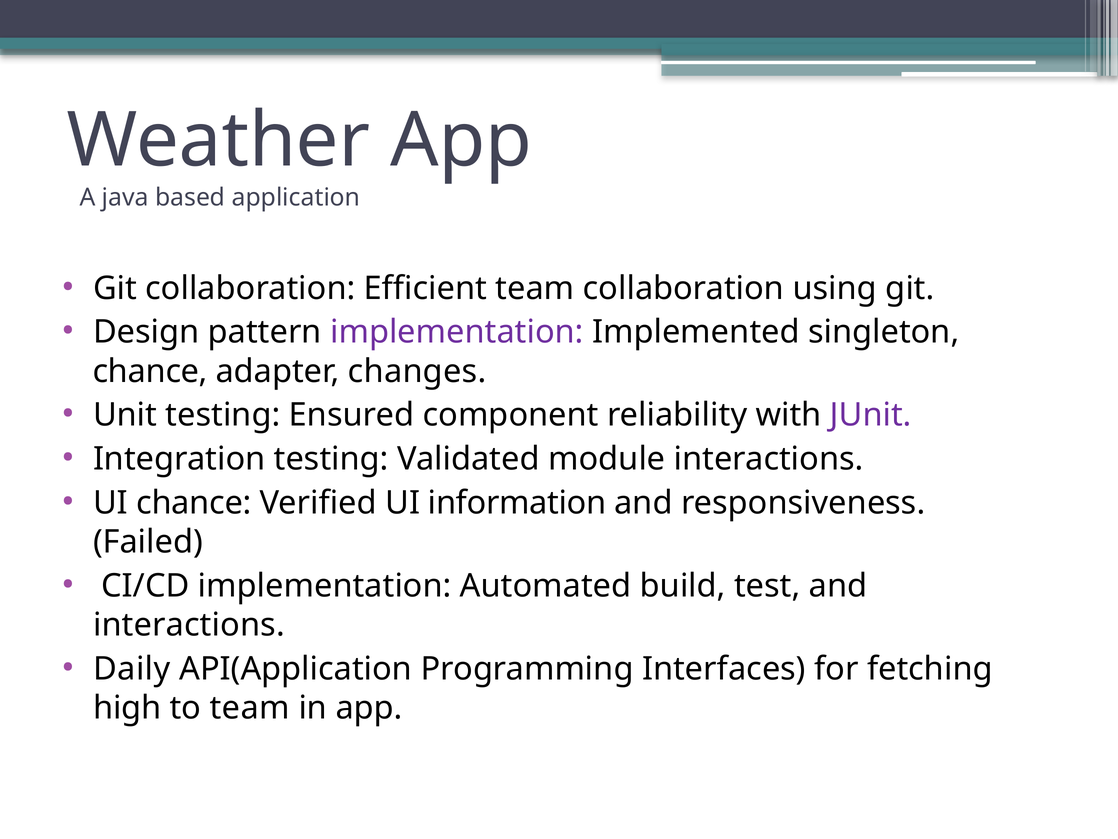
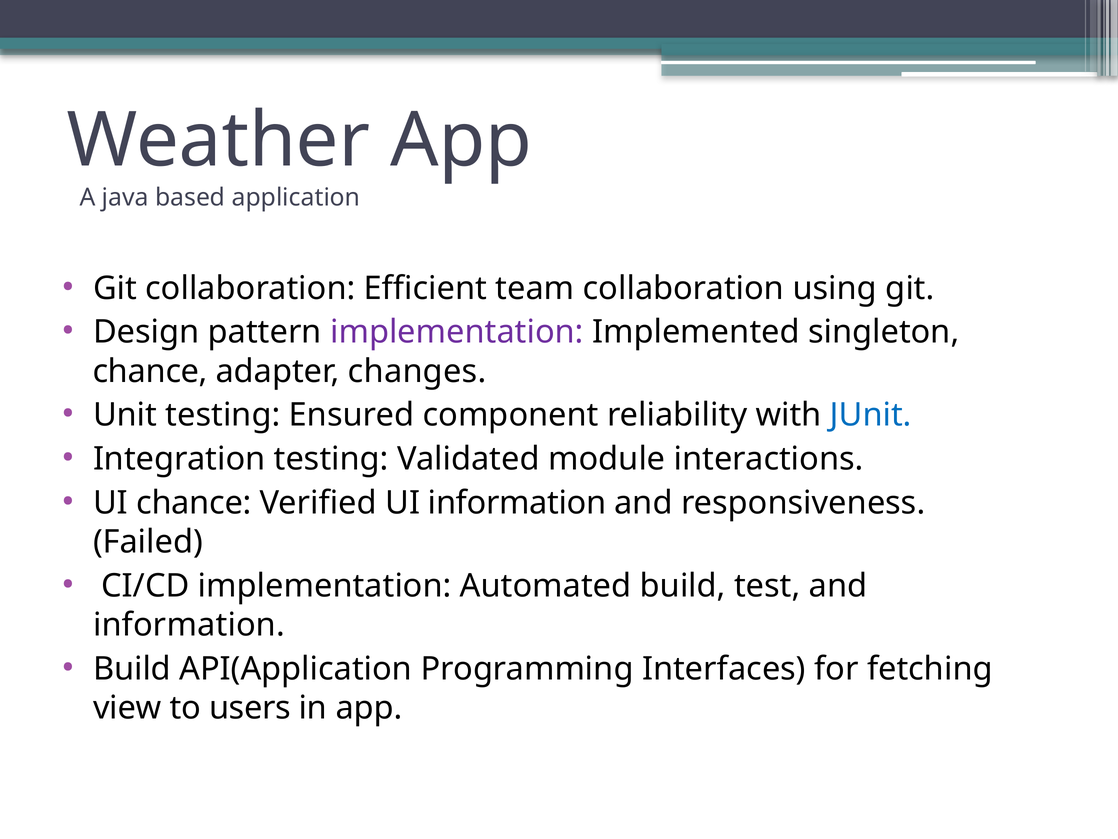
JUnit colour: purple -> blue
interactions at (189, 625): interactions -> information
Daily at (132, 668): Daily -> Build
high: high -> view
to team: team -> users
